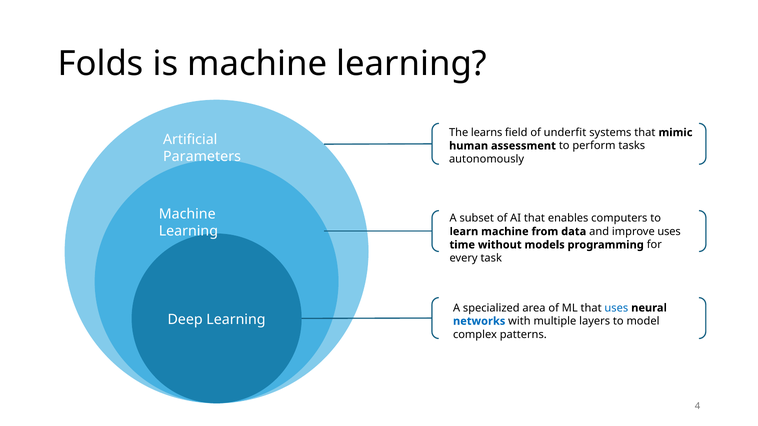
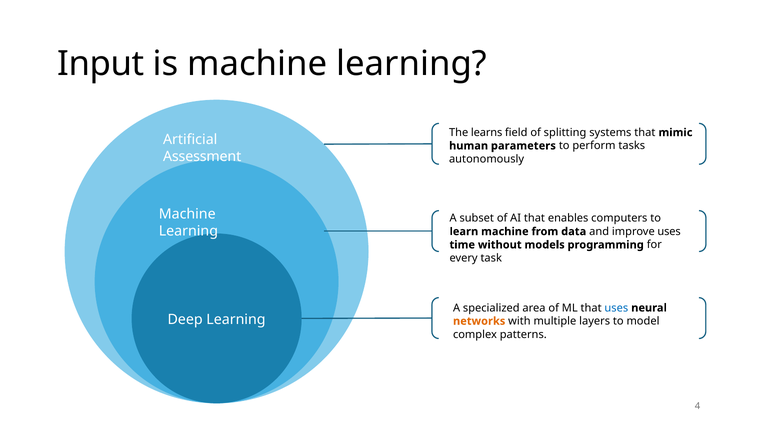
Folds: Folds -> Input
underfit: underfit -> splitting
assessment: assessment -> parameters
Parameters: Parameters -> Assessment
networks colour: blue -> orange
